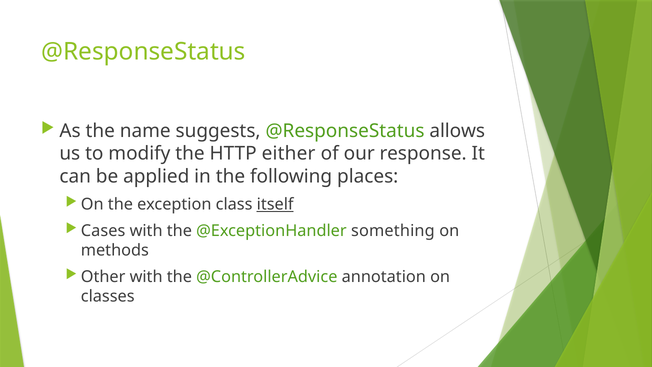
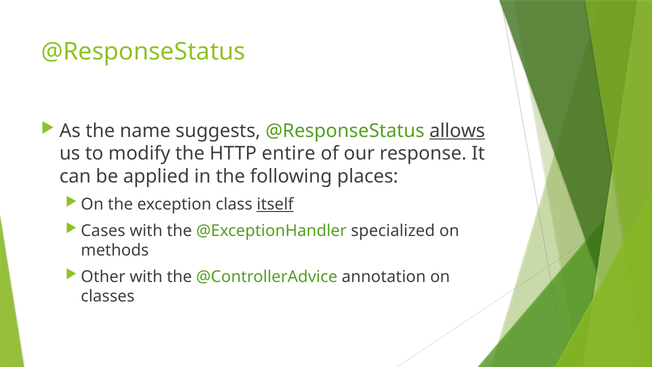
allows underline: none -> present
either: either -> entire
something: something -> specialized
